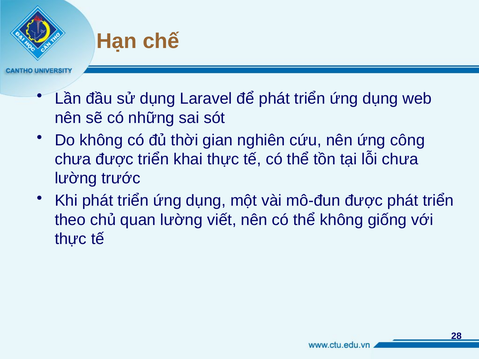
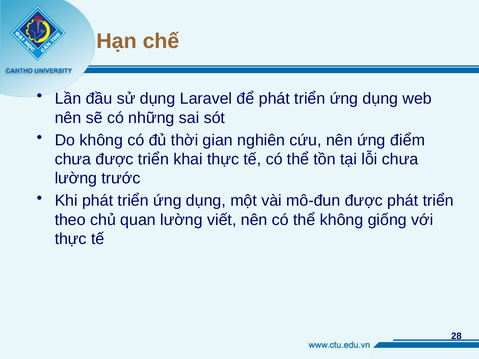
công: công -> điểm
